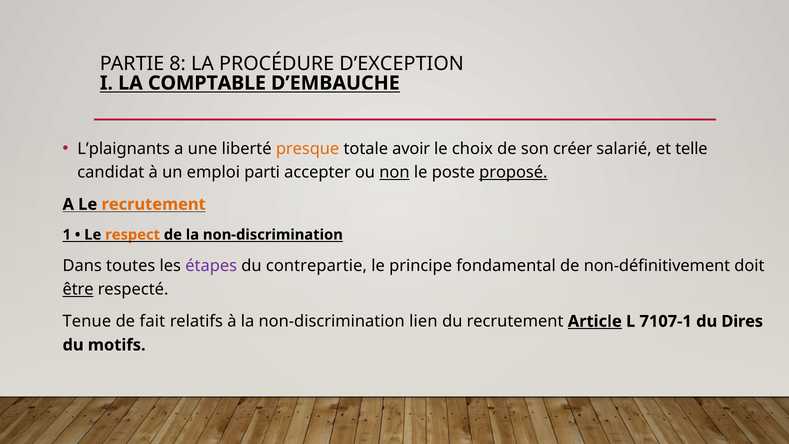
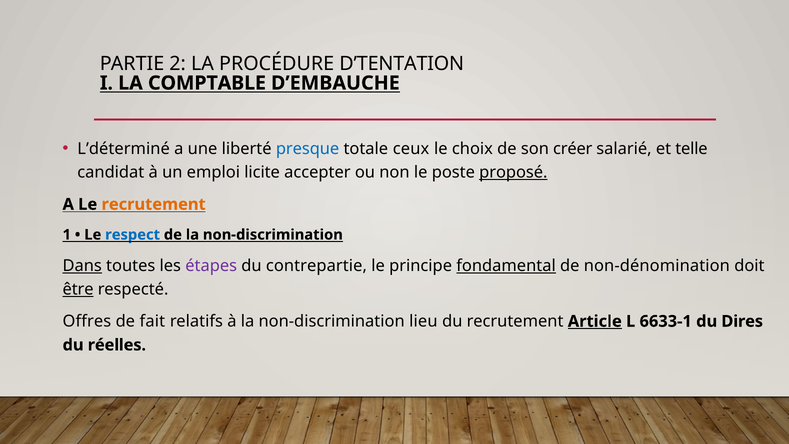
8: 8 -> 2
D’EXCEPTION: D’EXCEPTION -> D’TENTATION
L’plaignants: L’plaignants -> L’déterminé
presque colour: orange -> blue
avoir: avoir -> ceux
parti: parti -> licite
non underline: present -> none
respect colour: orange -> blue
Dans underline: none -> present
fondamental underline: none -> present
non-définitivement: non-définitivement -> non-dénomination
Tenue: Tenue -> Offres
lien: lien -> lieu
7107-1: 7107-1 -> 6633-1
motifs: motifs -> réelles
